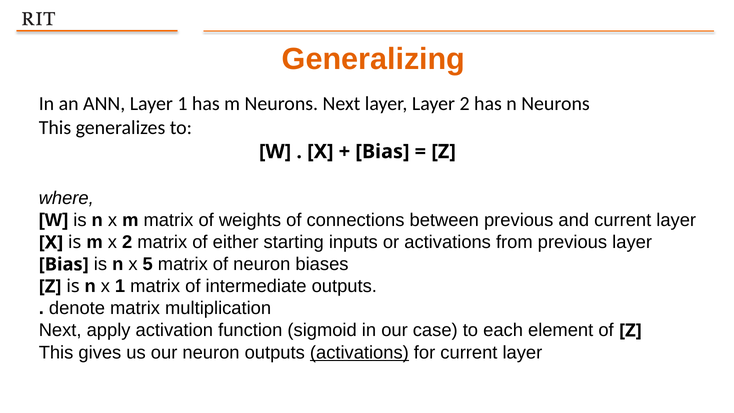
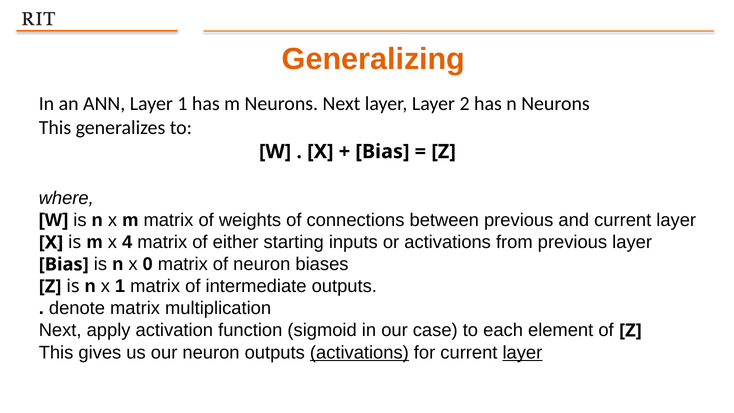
x 2: 2 -> 4
5: 5 -> 0
layer at (522, 352) underline: none -> present
